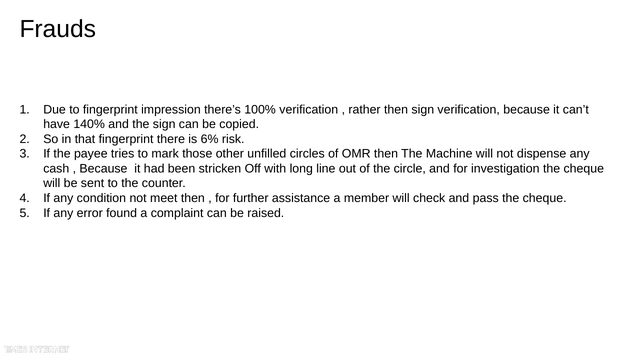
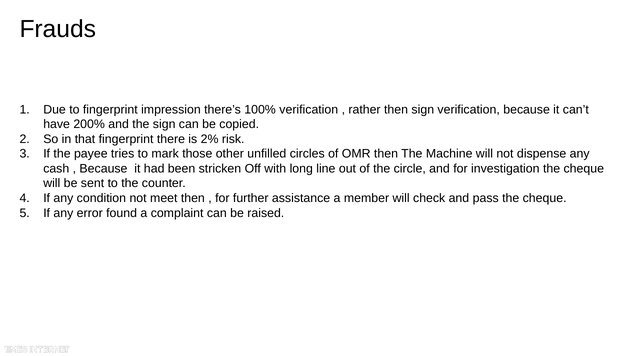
140%: 140% -> 200%
6%: 6% -> 2%
